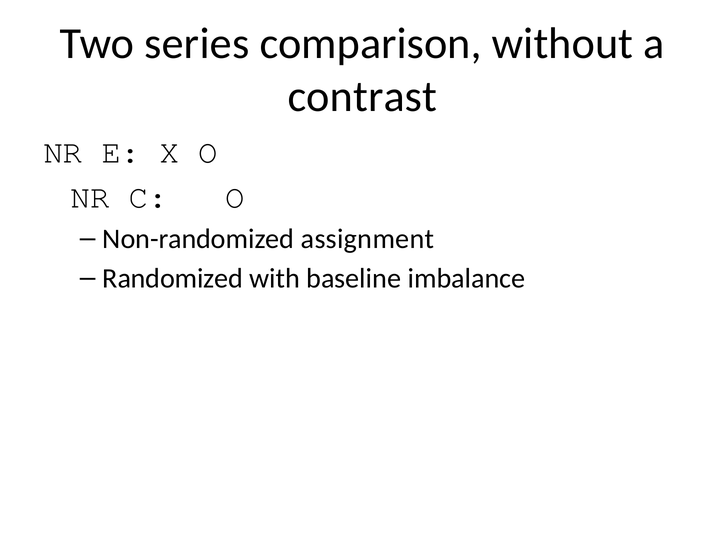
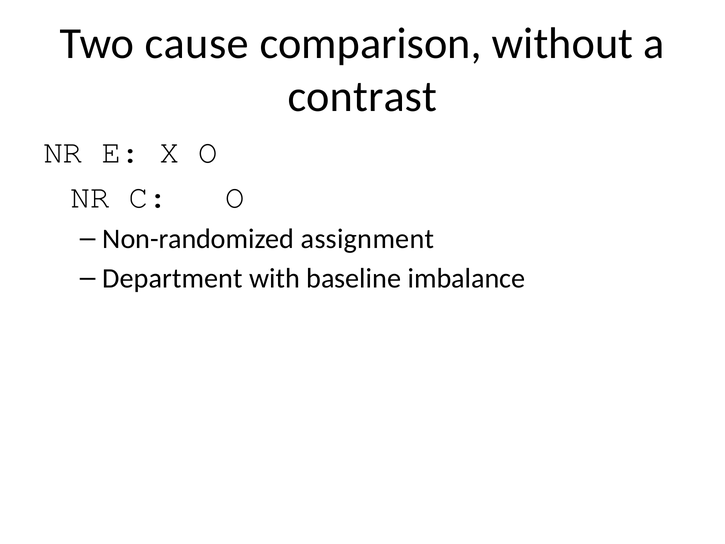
series: series -> cause
Randomized: Randomized -> Department
